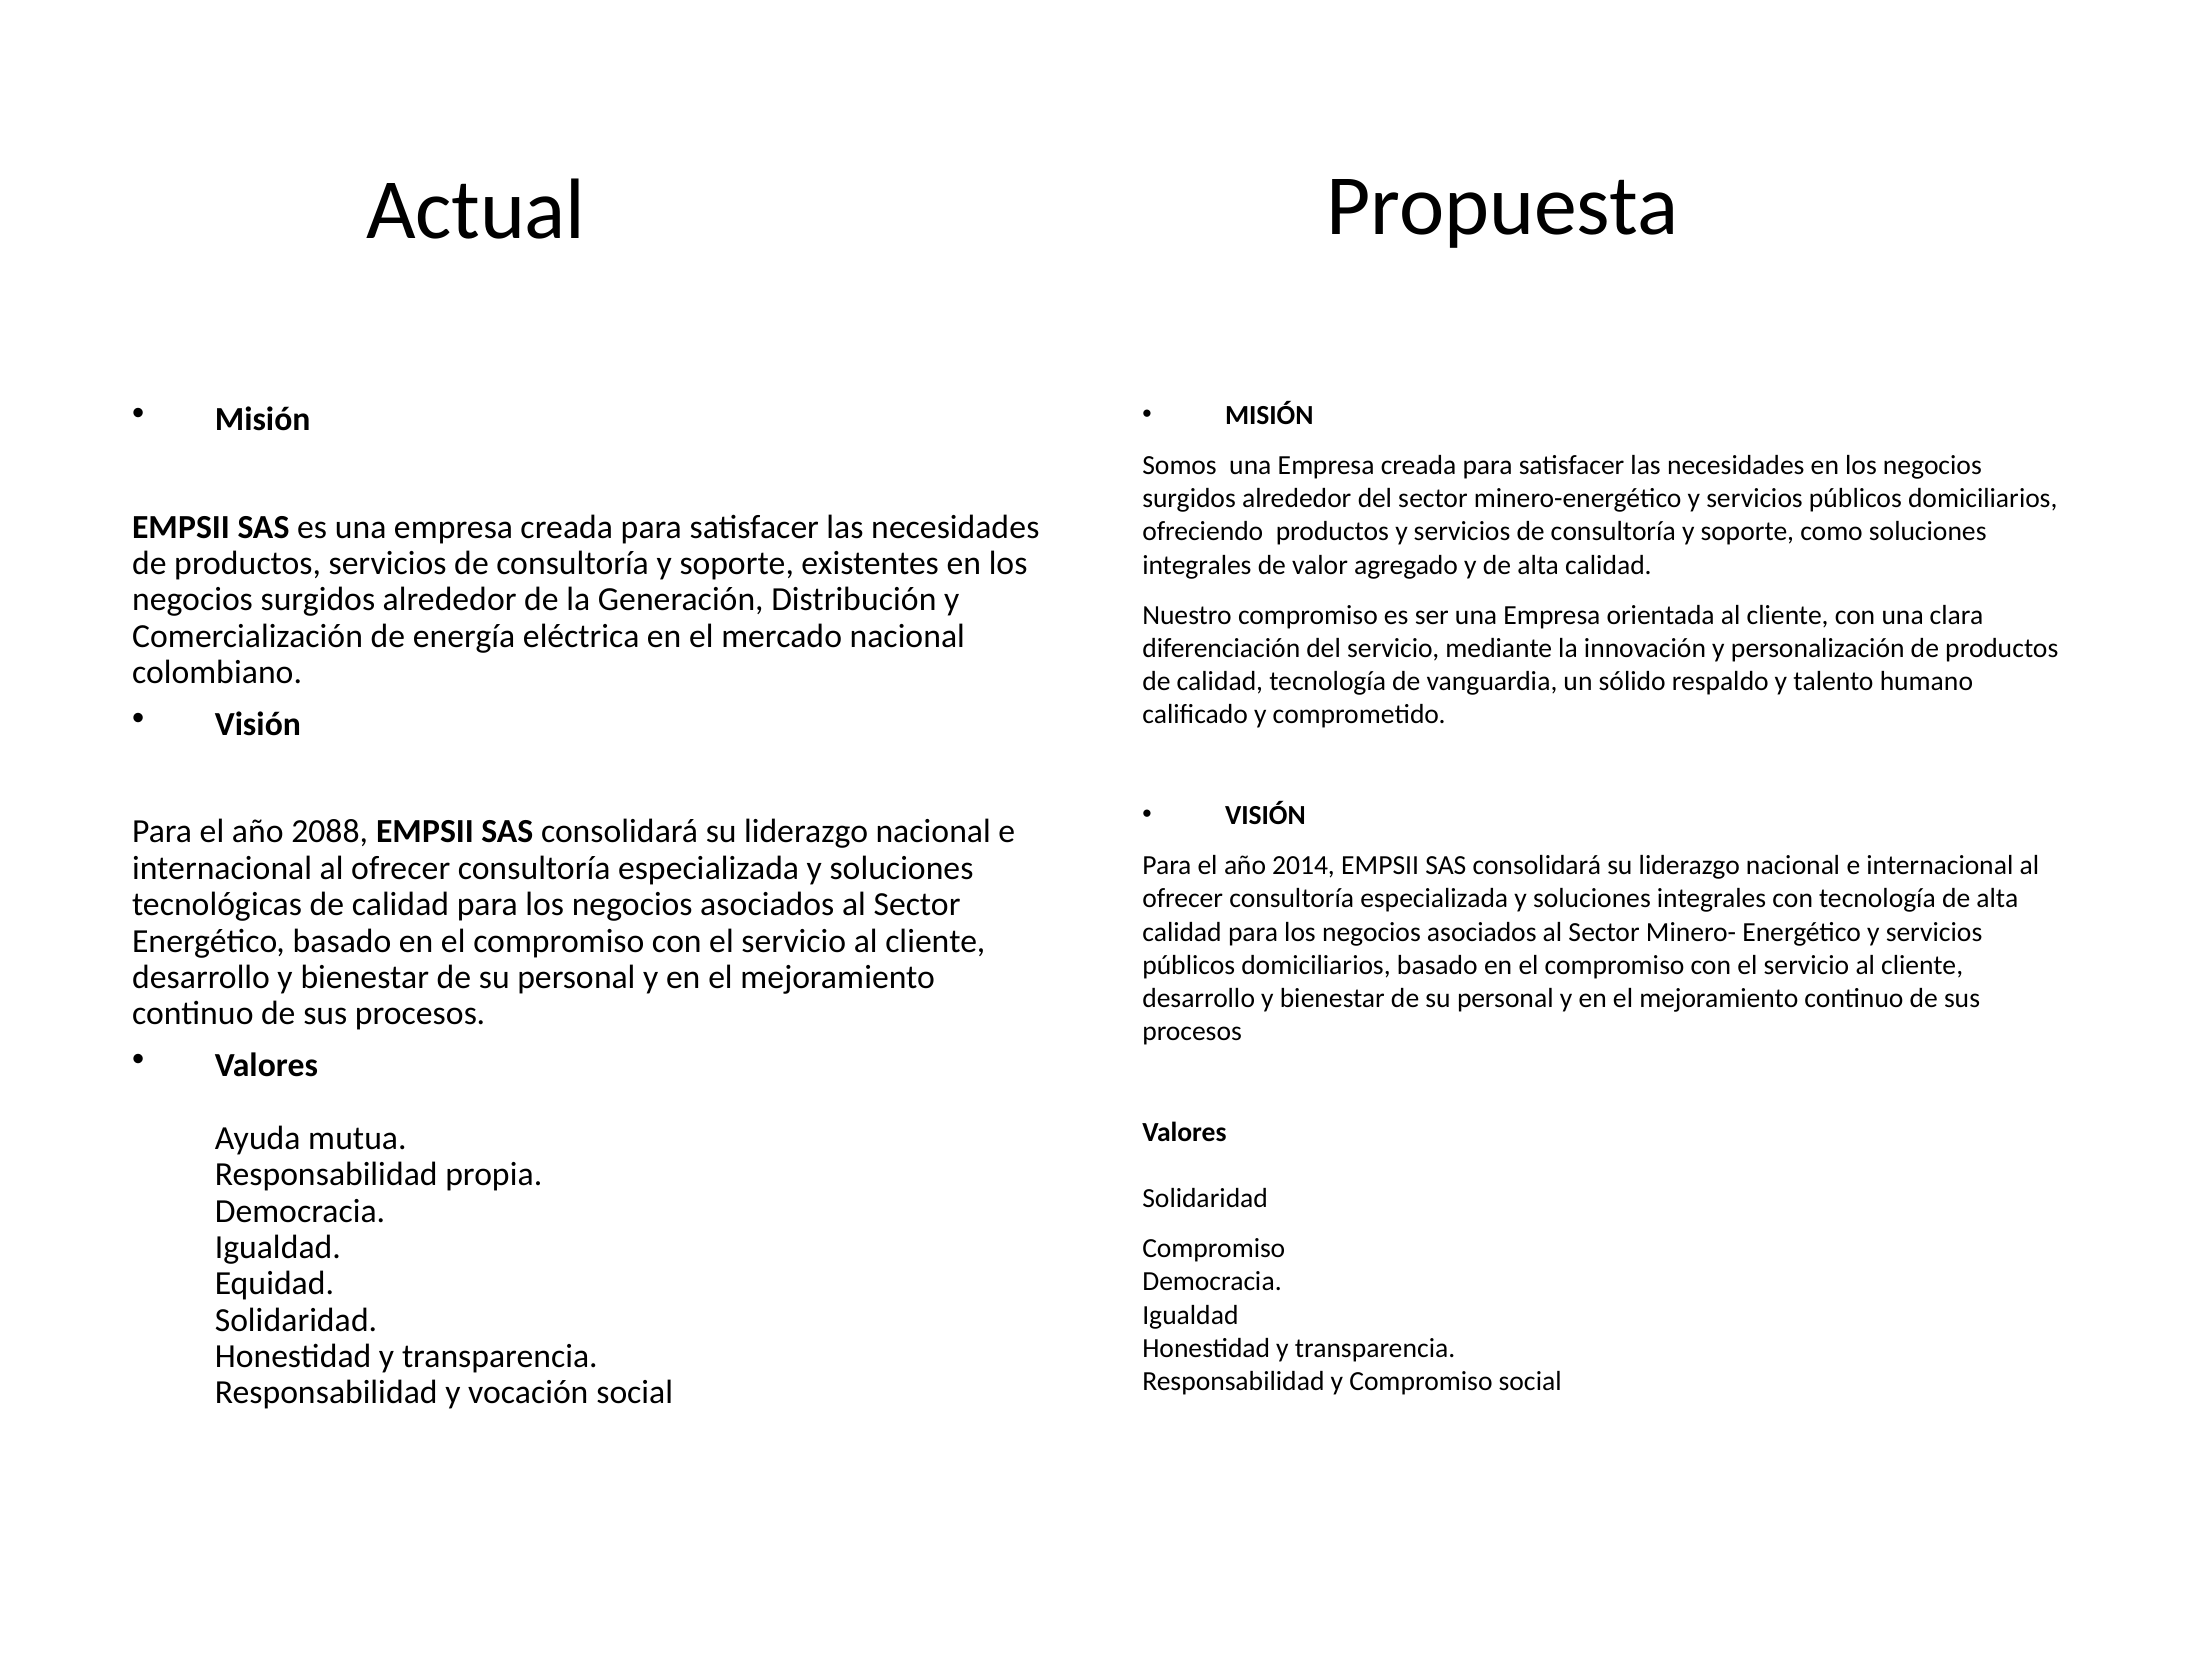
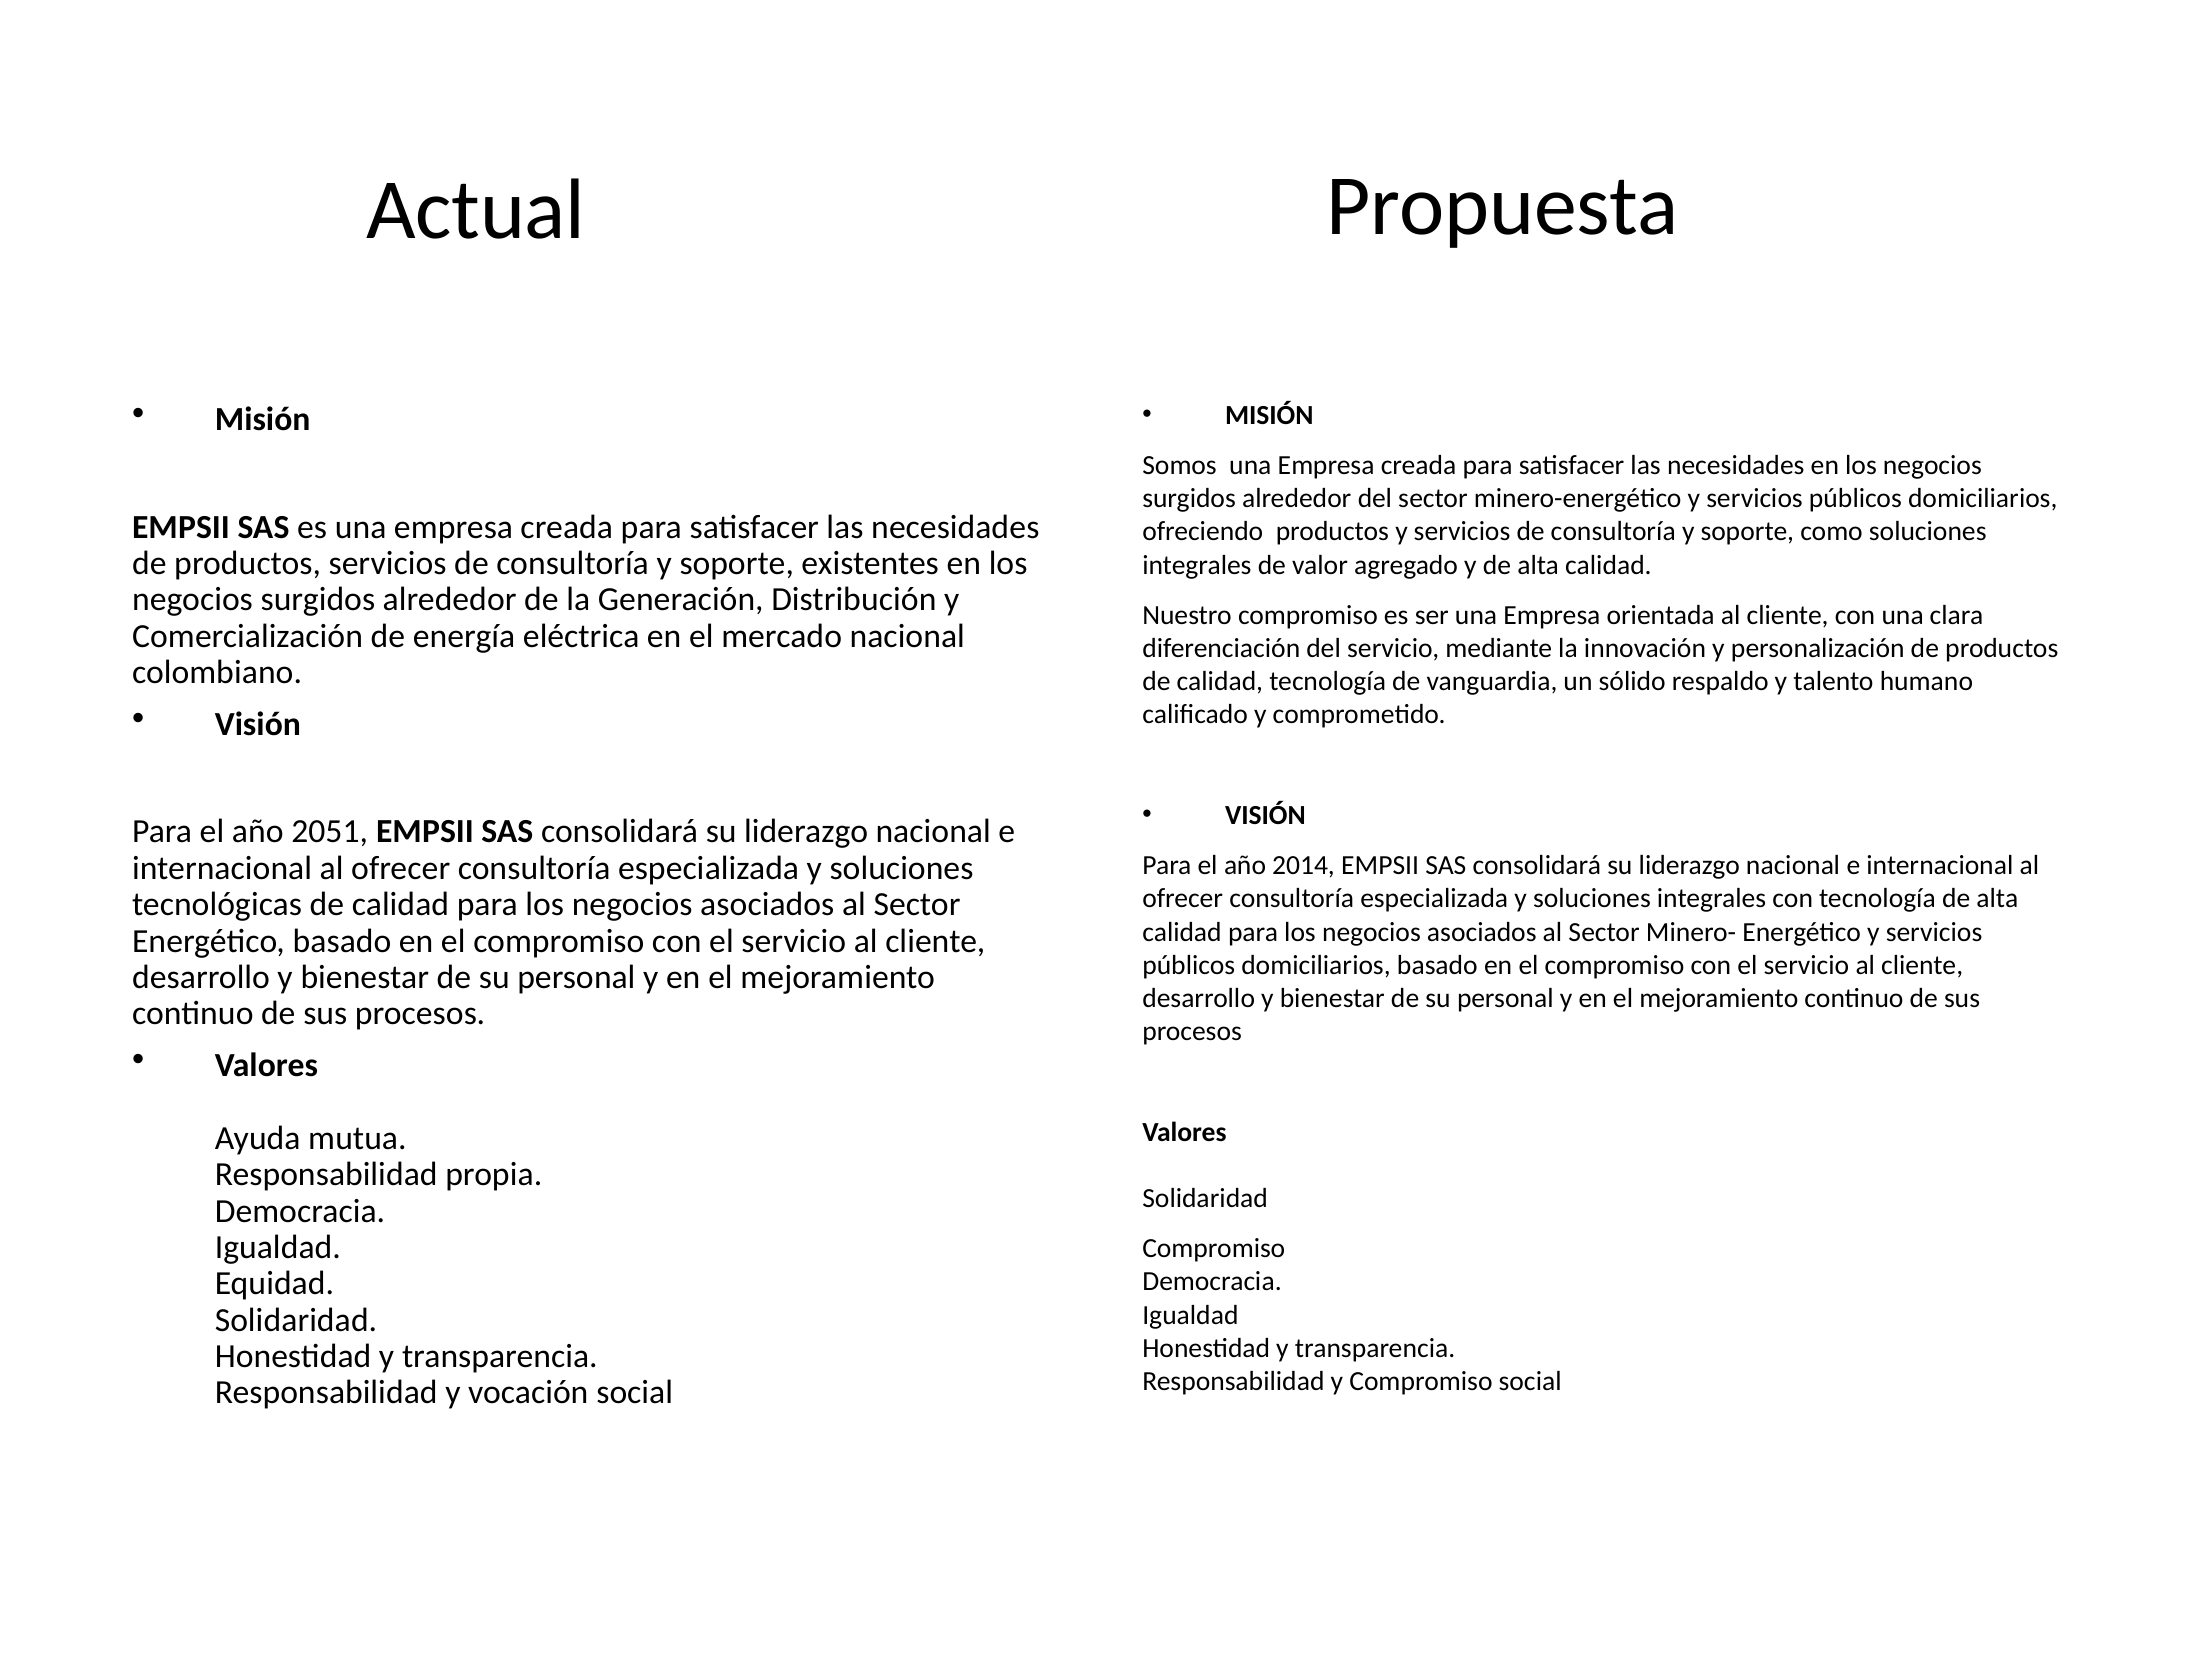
2088: 2088 -> 2051
